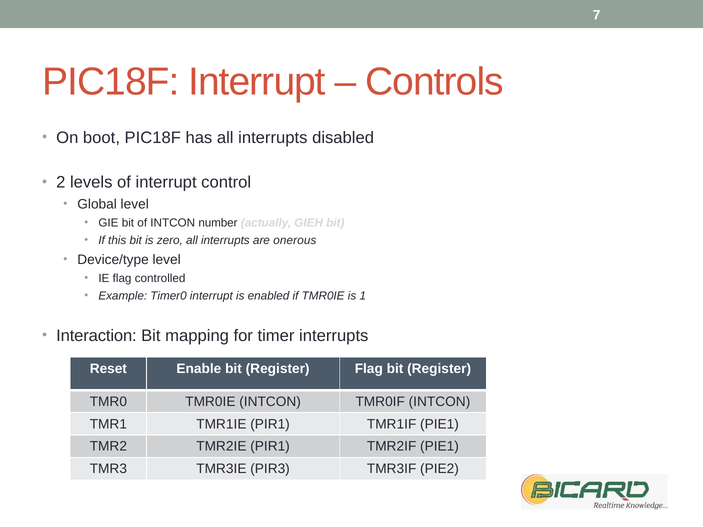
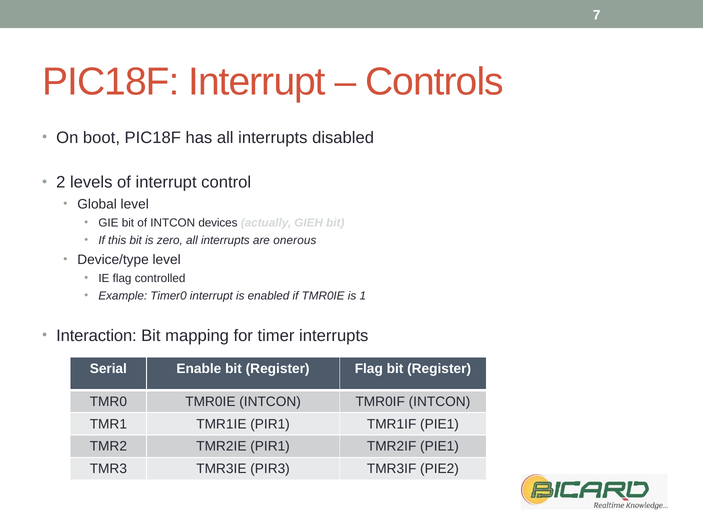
number: number -> devices
Reset: Reset -> Serial
